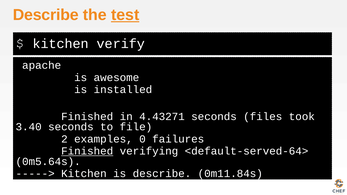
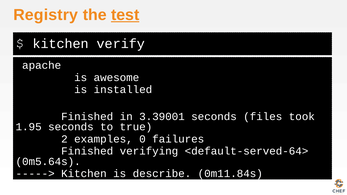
Describe at (46, 15): Describe -> Registry
4.43271: 4.43271 -> 3.39001
3.40: 3.40 -> 1.95
file: file -> true
Finished at (87, 151) underline: present -> none
